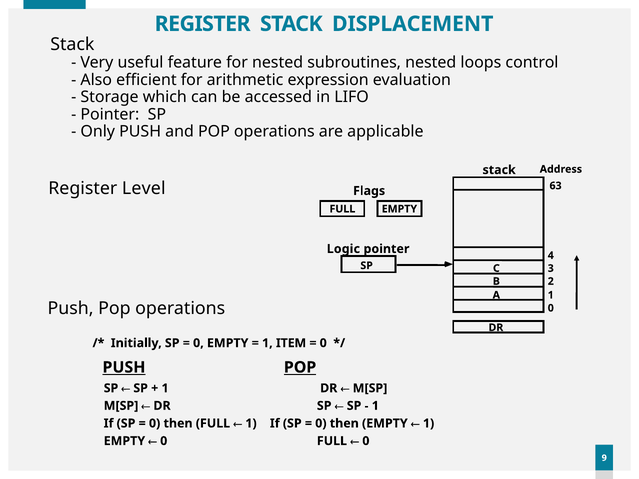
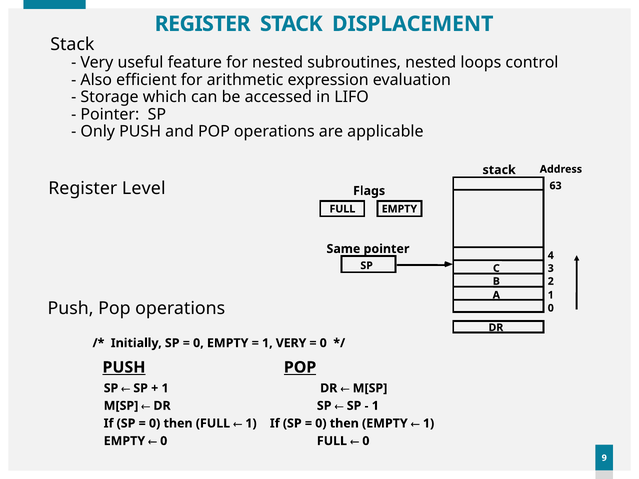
Logic: Logic -> Same
1 ITEM: ITEM -> VERY
